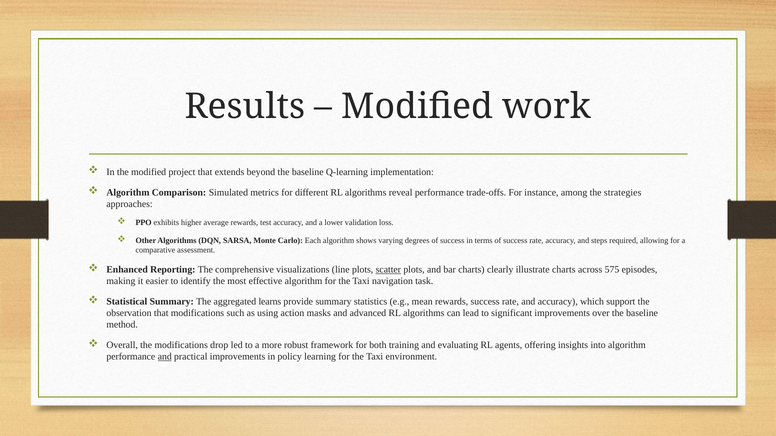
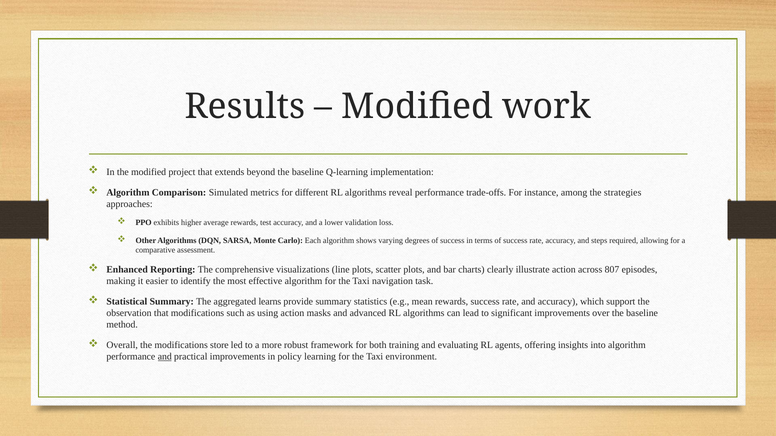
scatter underline: present -> none
illustrate charts: charts -> action
575: 575 -> 807
drop: drop -> store
